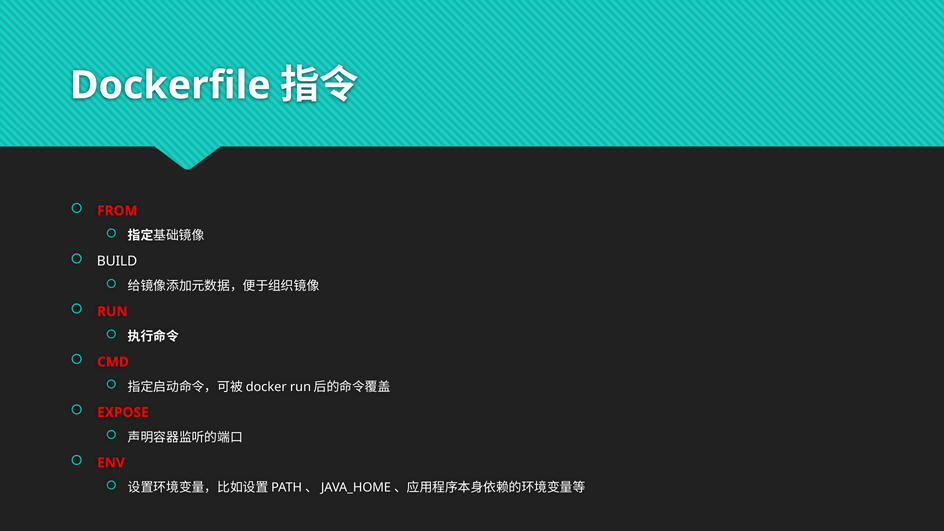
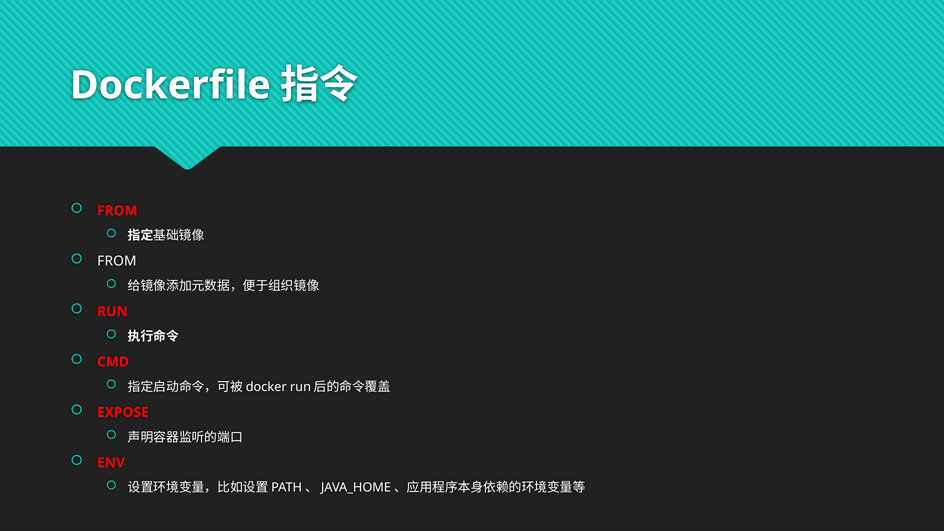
BUILD at (117, 261): BUILD -> FROM
